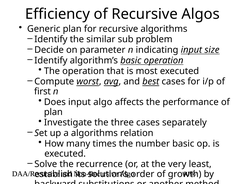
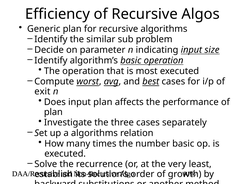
first: first -> exit
input algo: algo -> plan
